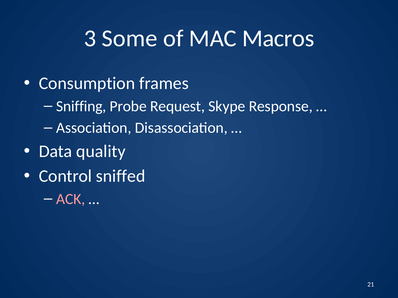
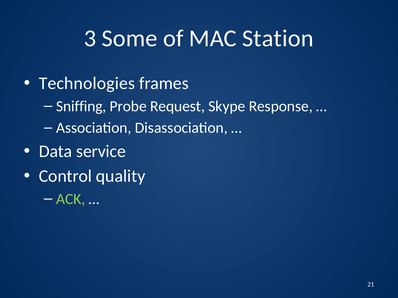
Macros: Macros -> Station
Consumption: Consumption -> Technologies
quality: quality -> service
sniffed: sniffed -> quality
ACK colour: pink -> light green
